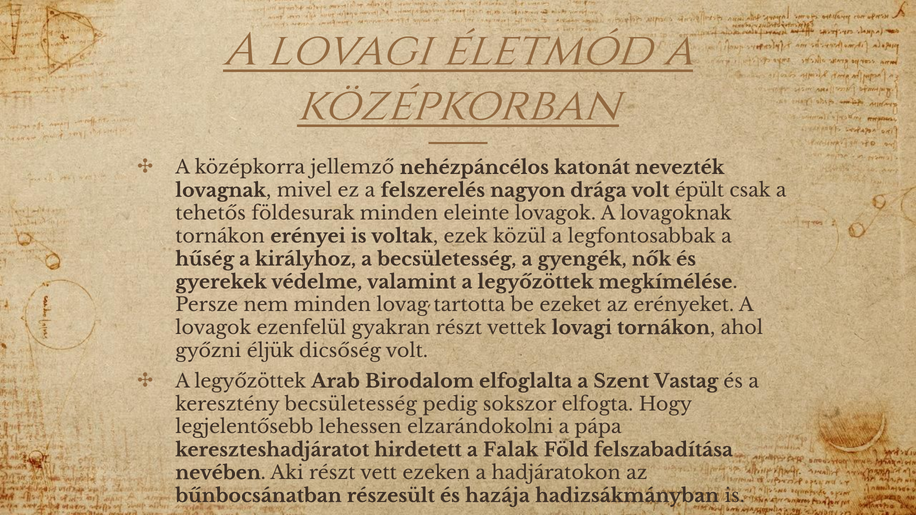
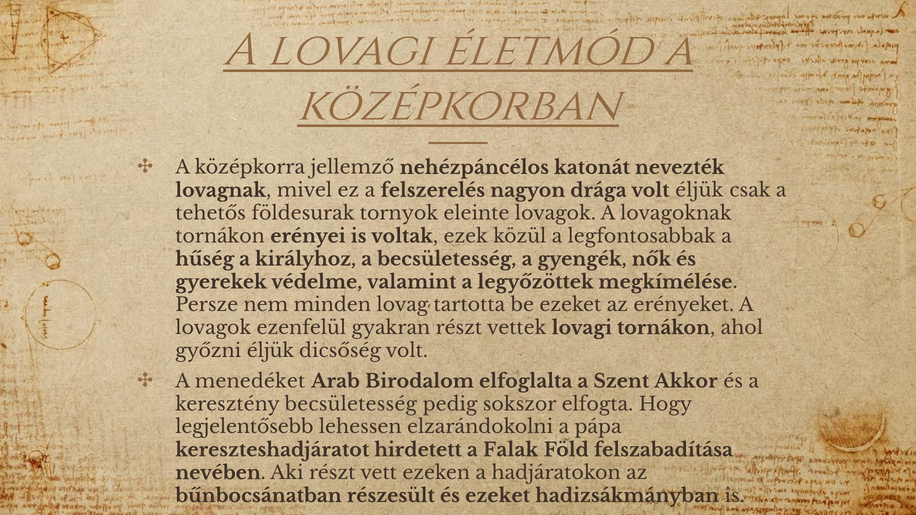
volt épült: épült -> éljük
földesurak minden: minden -> tornyok
legyőzöttek at (250, 381): legyőzöttek -> menedéket
Vastag: Vastag -> Akkor
és hazája: hazája -> ezeket
